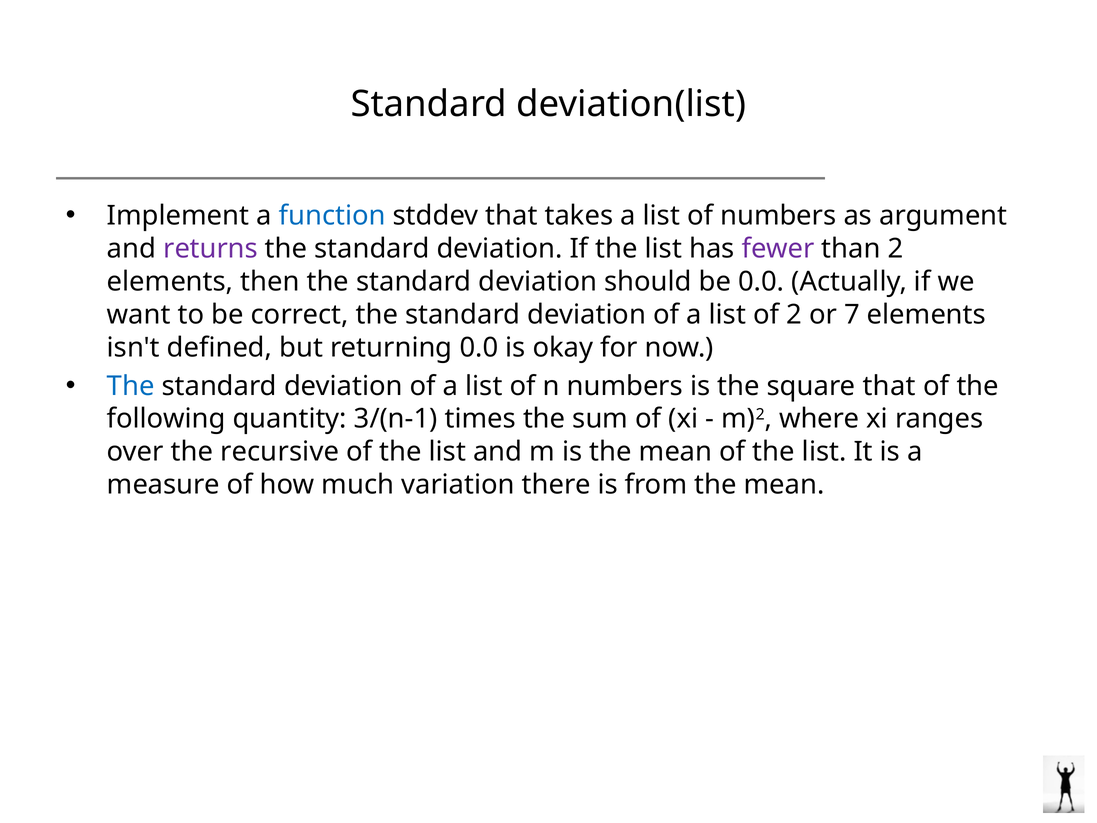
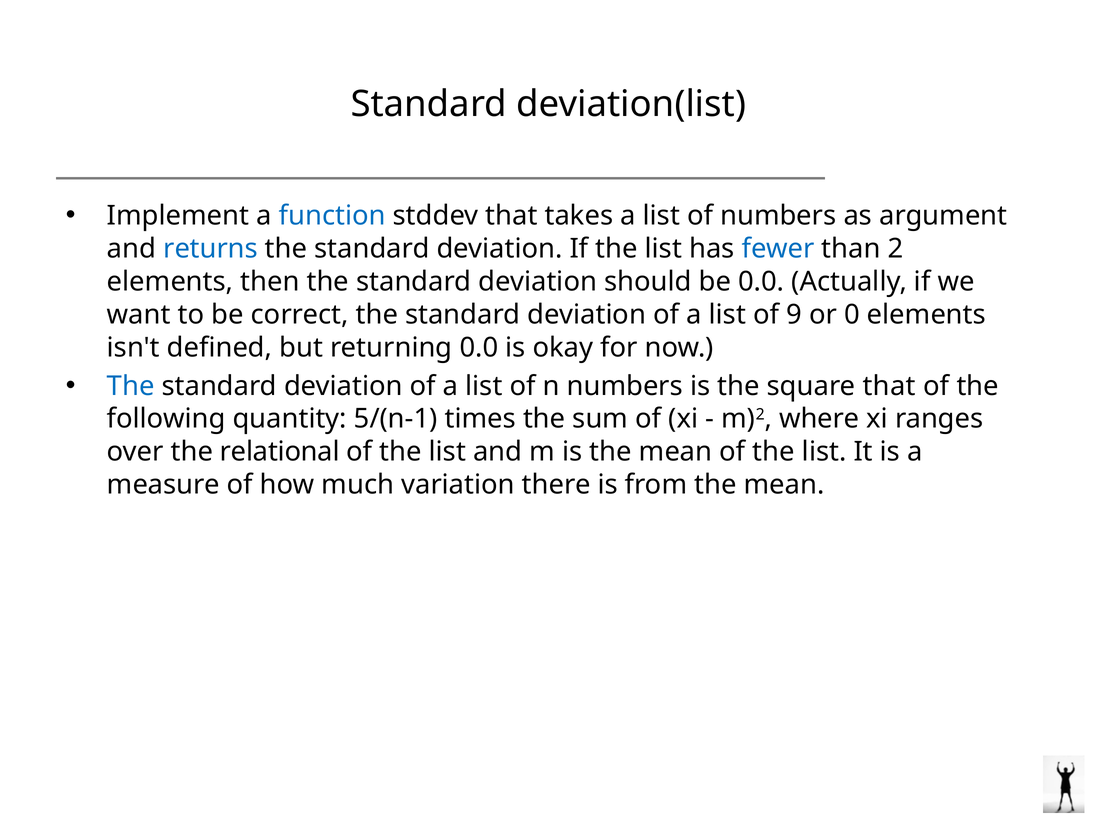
returns colour: purple -> blue
fewer colour: purple -> blue
of 2: 2 -> 9
7: 7 -> 0
3/(n-1: 3/(n-1 -> 5/(n-1
recursive: recursive -> relational
